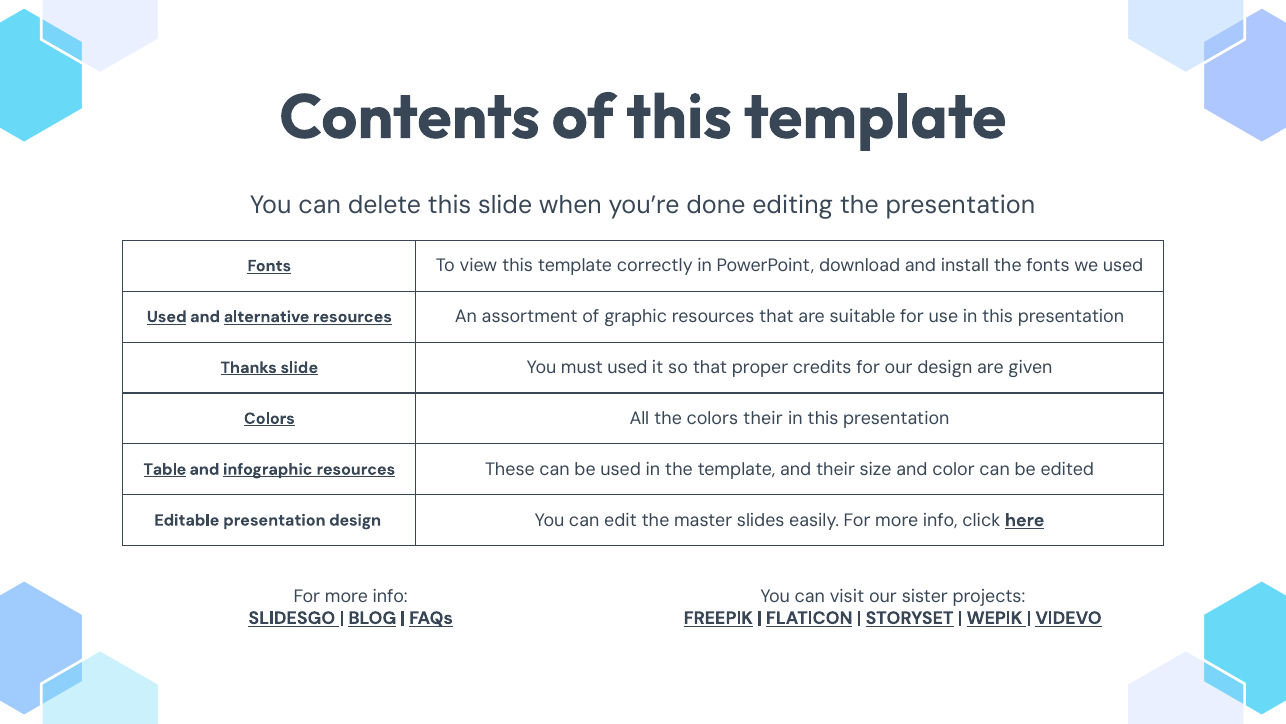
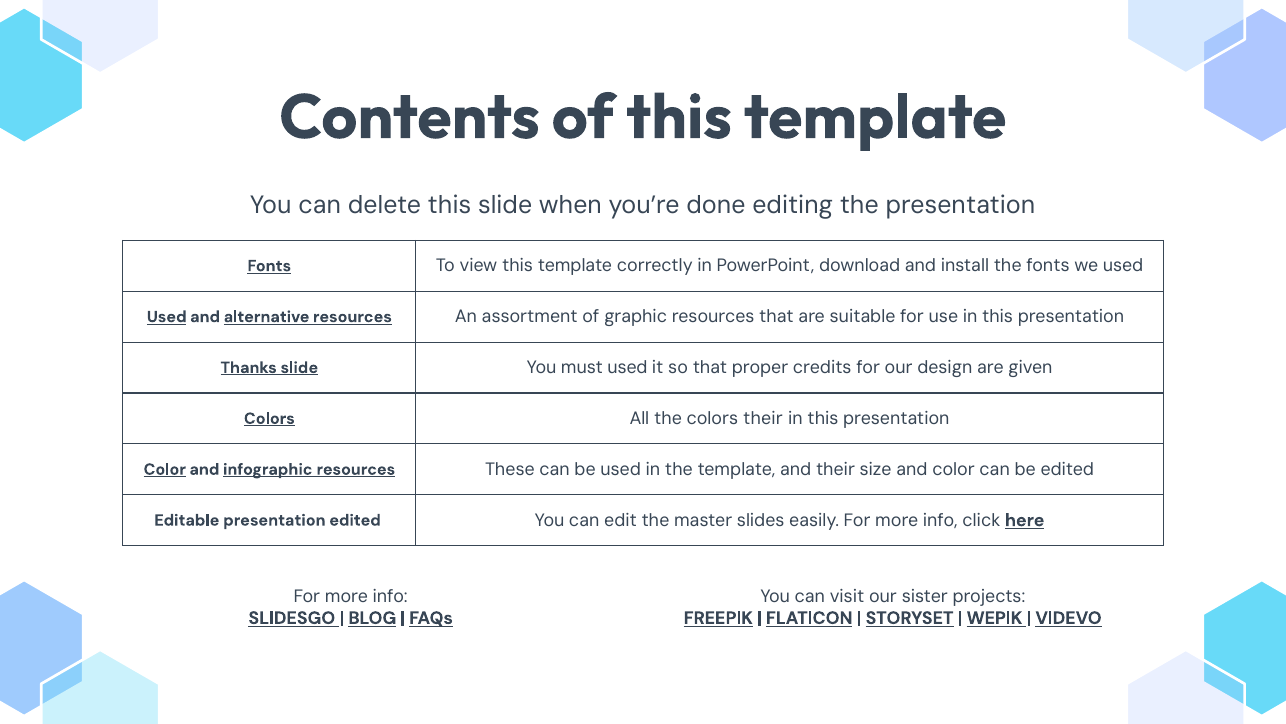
Table at (165, 469): Table -> Color
presentation design: design -> edited
